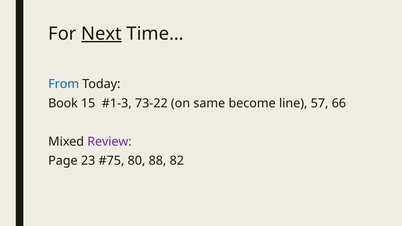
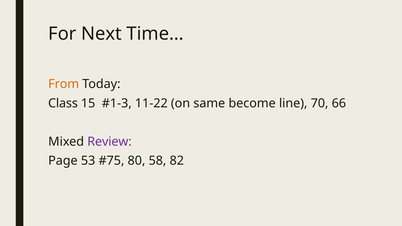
Next underline: present -> none
From colour: blue -> orange
Book: Book -> Class
73-22: 73-22 -> 11-22
57: 57 -> 70
23: 23 -> 53
88: 88 -> 58
